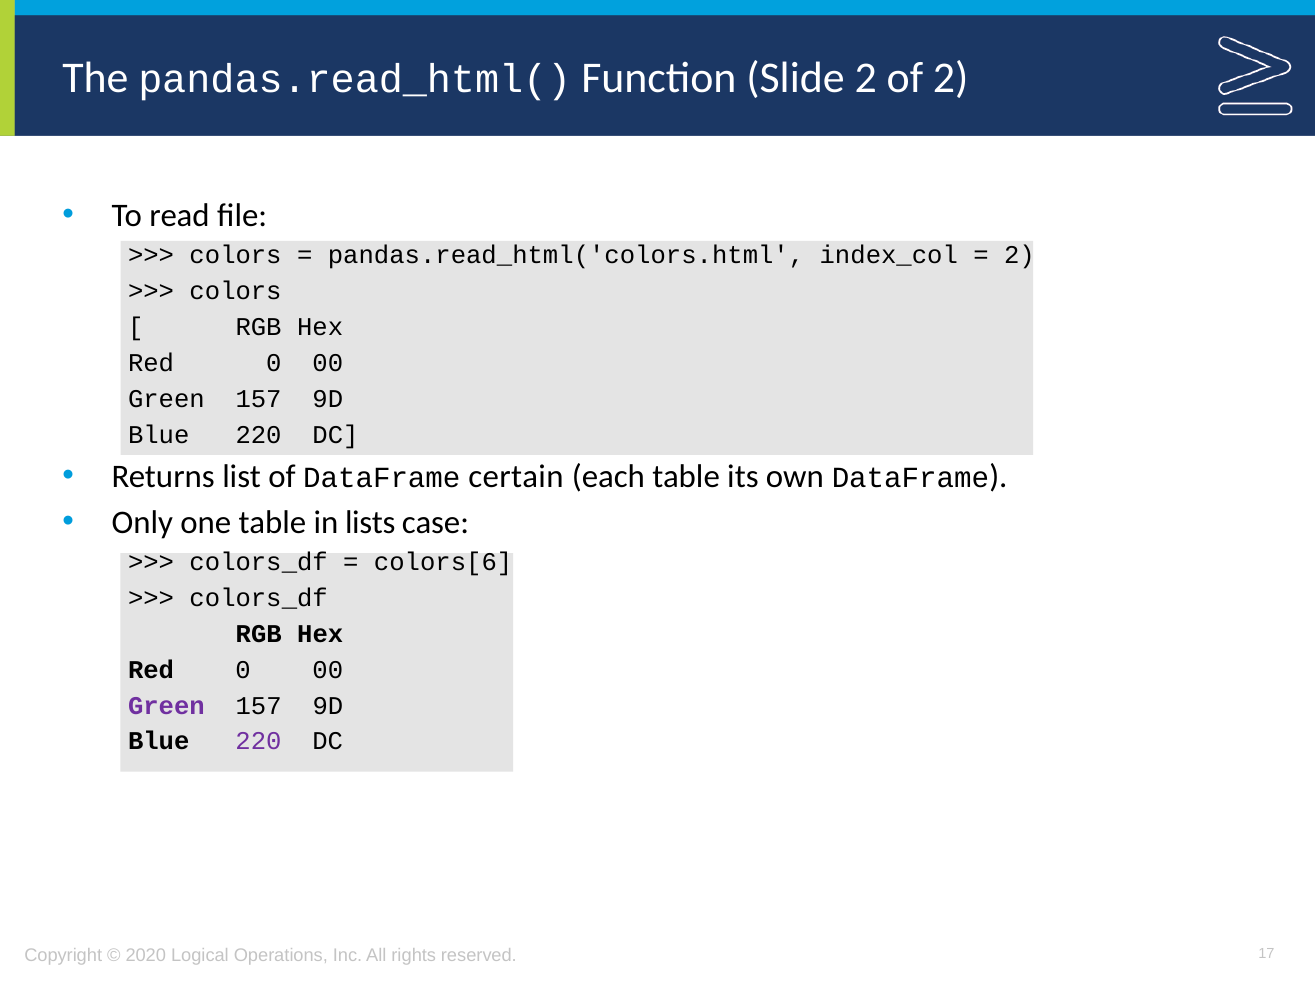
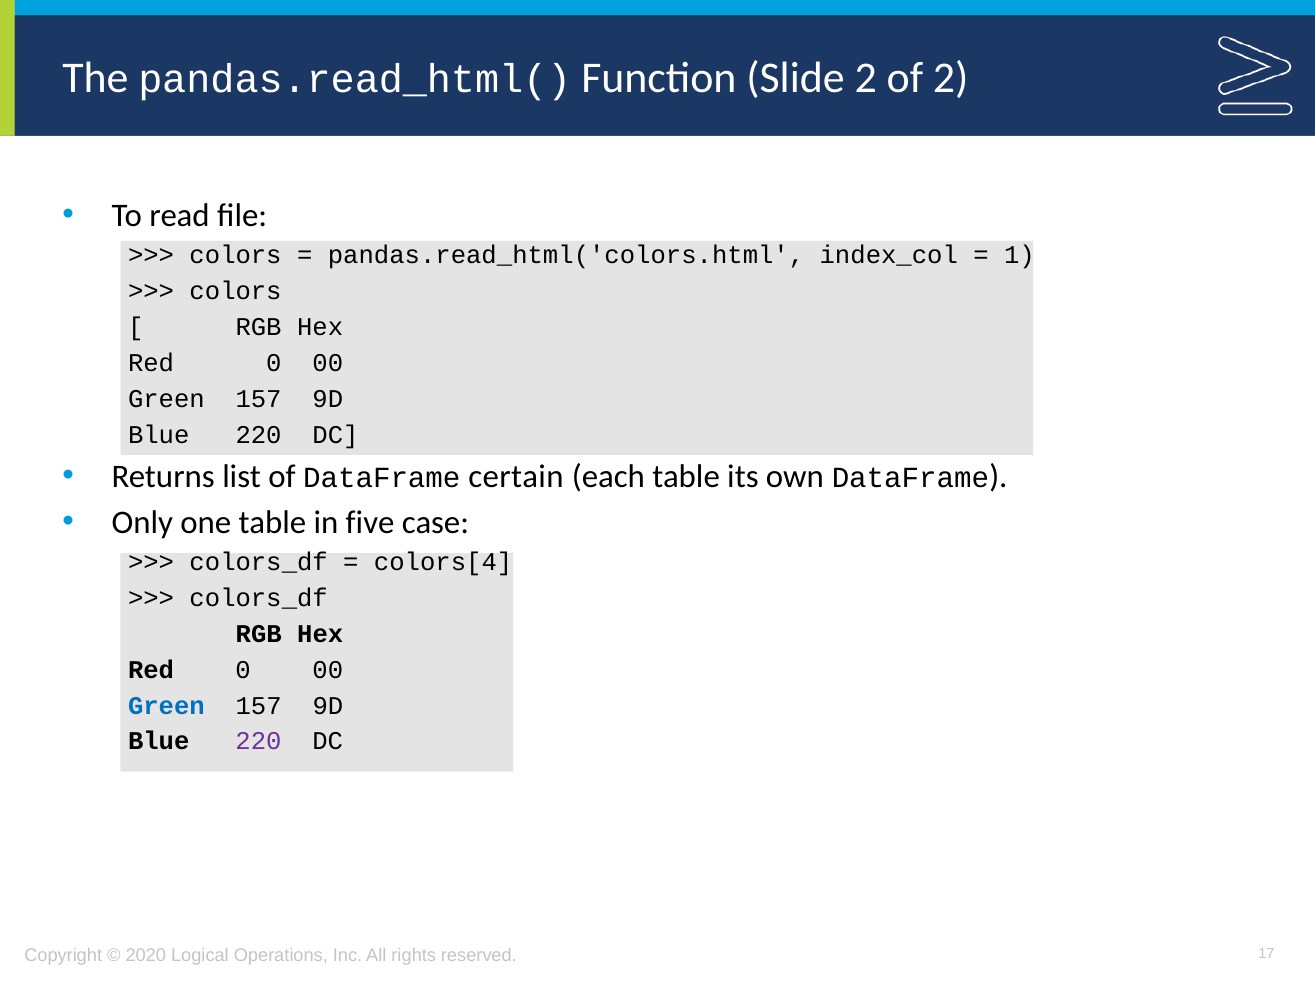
2 at (1019, 256): 2 -> 1
lists: lists -> five
colors[6: colors[6 -> colors[4
Green at (166, 706) colour: purple -> blue
